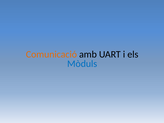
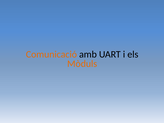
Mòduls colour: blue -> orange
